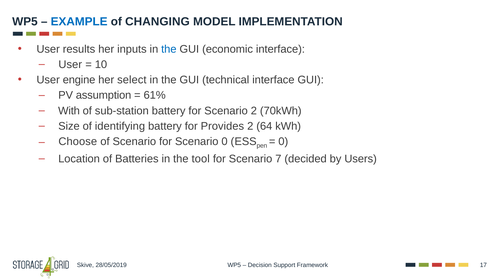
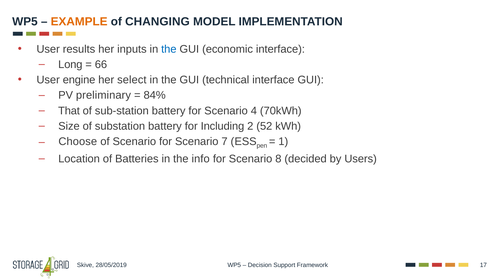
EXAMPLE colour: blue -> orange
User at (70, 65): User -> Long
10: 10 -> 66
assumption: assumption -> preliminary
61%: 61% -> 84%
With: With -> That
Scenario 2: 2 -> 4
identifying: identifying -> substation
Provides: Provides -> Including
64: 64 -> 52
Scenario 0: 0 -> 7
0 at (283, 142): 0 -> 1
tool: tool -> info
7: 7 -> 8
